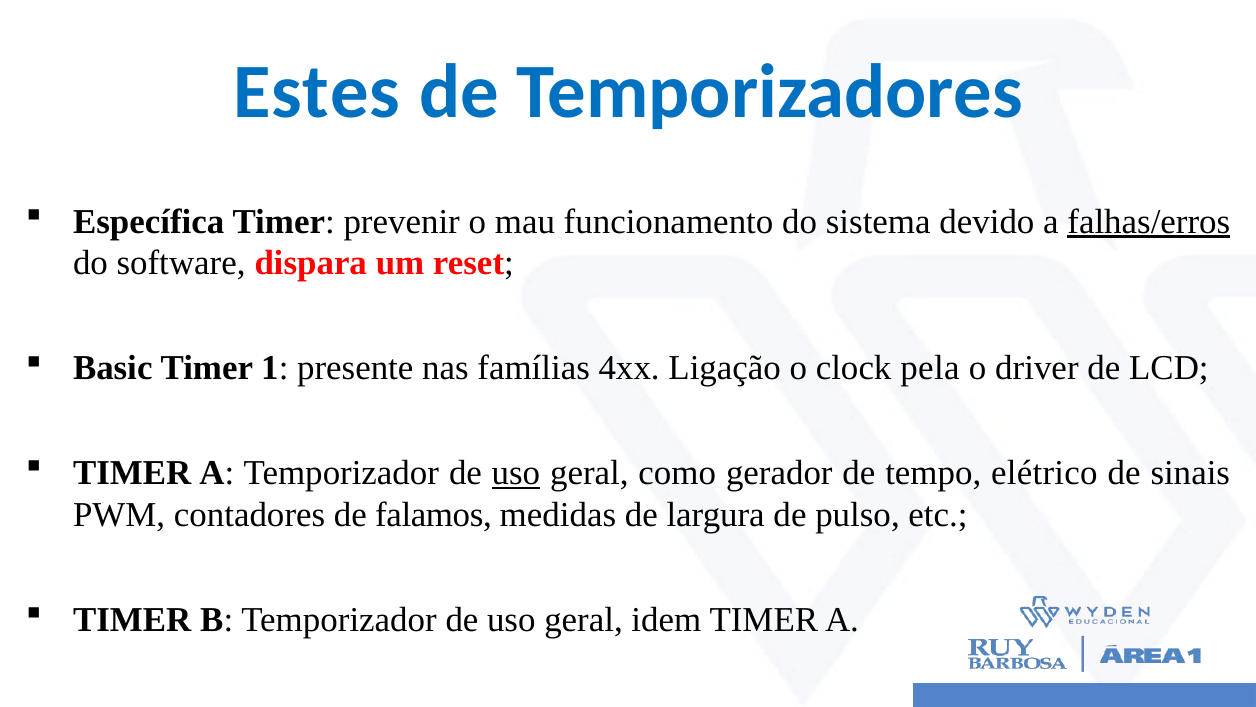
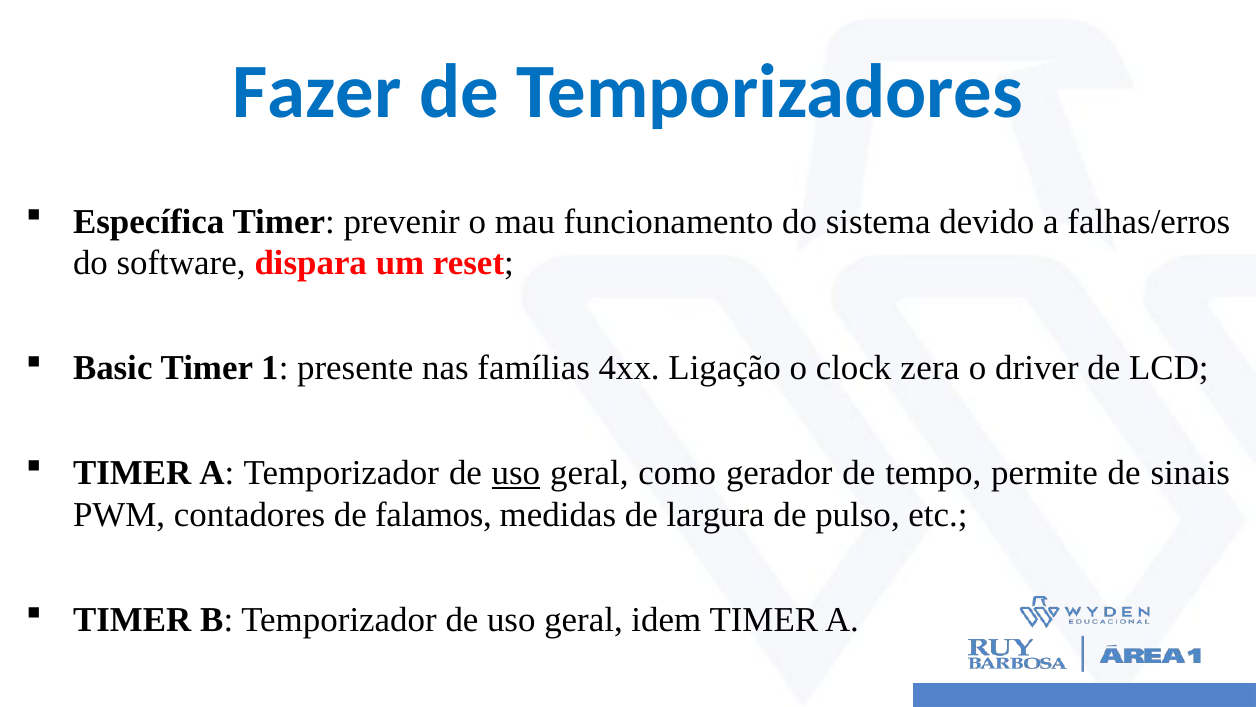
Estes: Estes -> Fazer
falhas/erros underline: present -> none
pela: pela -> zera
elétrico: elétrico -> permite
